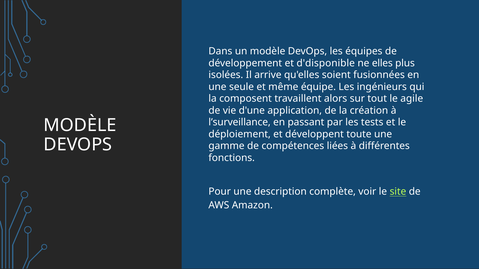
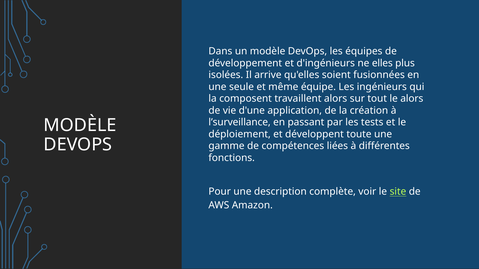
d'disponible: d'disponible -> d'ingénieurs
le agile: agile -> alors
